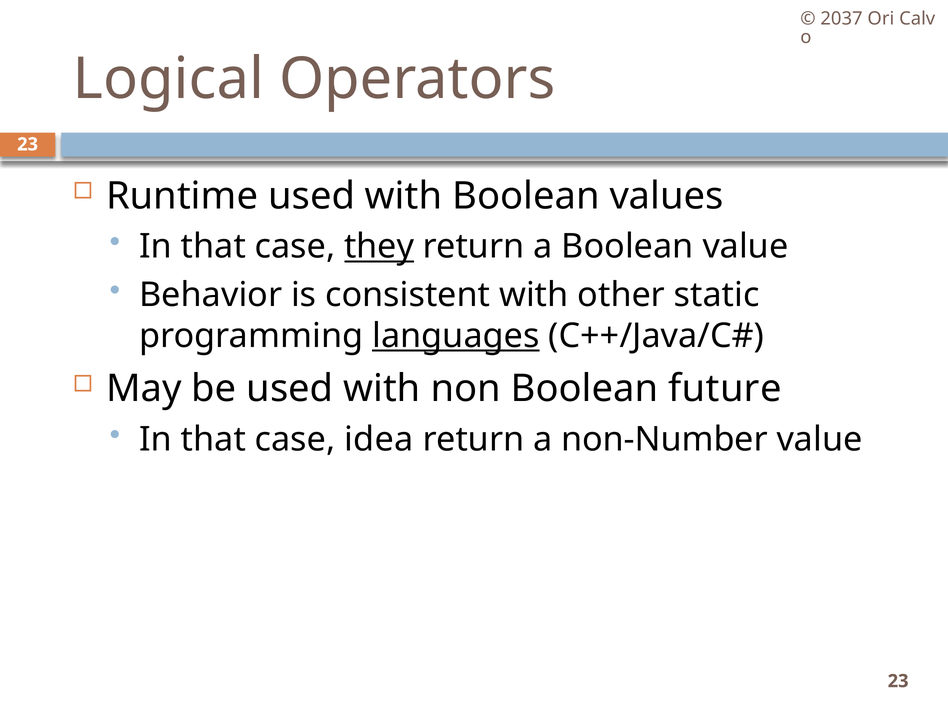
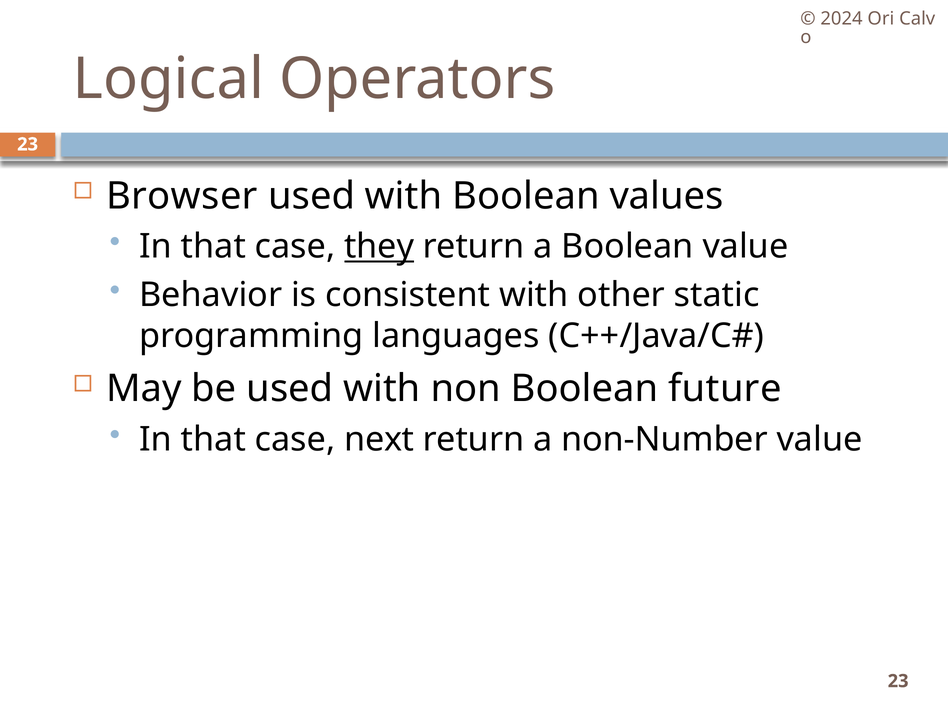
2037: 2037 -> 2024
Runtime: Runtime -> Browser
languages underline: present -> none
idea: idea -> next
